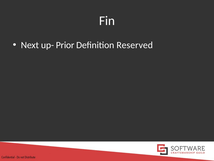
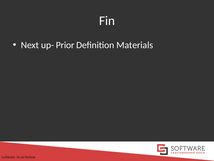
Reserved: Reserved -> Materials
